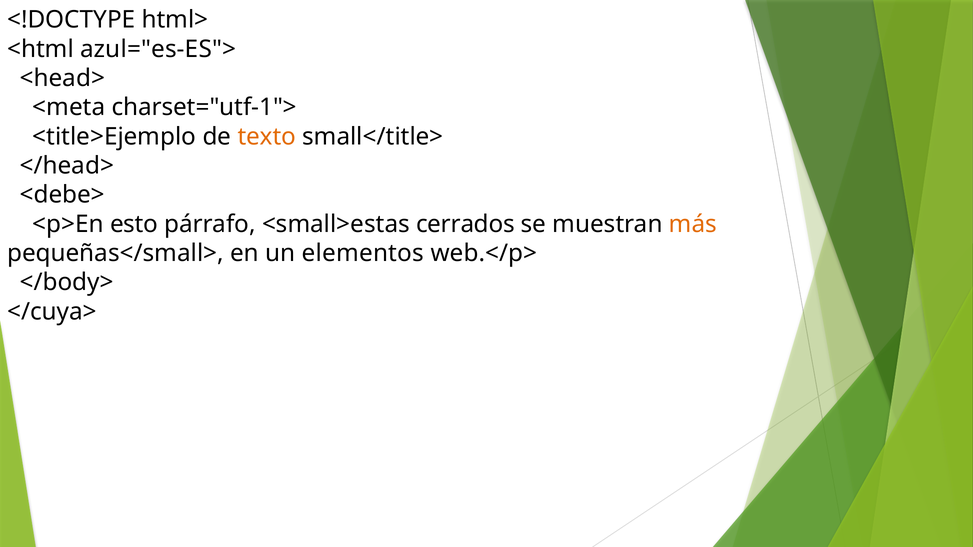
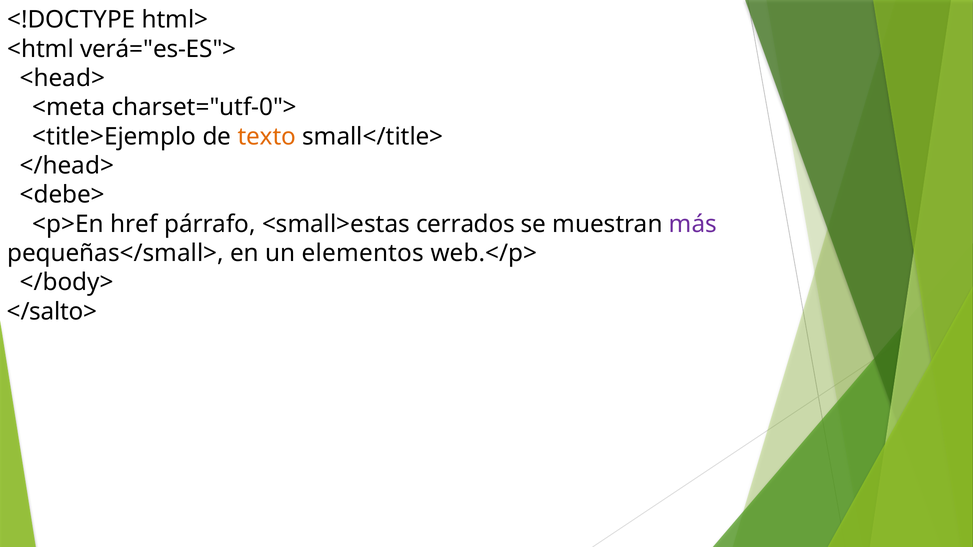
azul="es-ES">: azul="es-ES"> -> verá="es-ES">
charset="utf-1">: charset="utf-1"> -> charset="utf-0">
esto: esto -> href
más colour: orange -> purple
</cuya>: </cuya> -> </salto>
